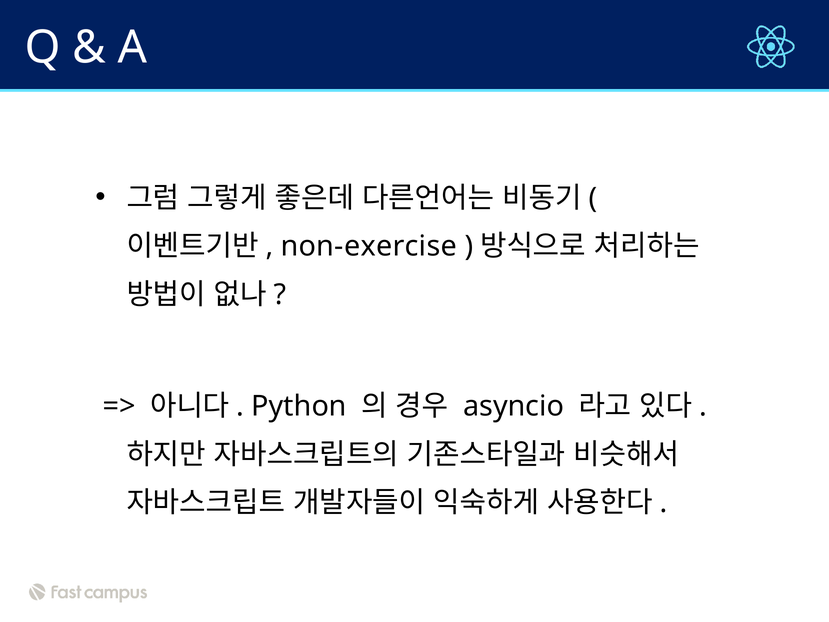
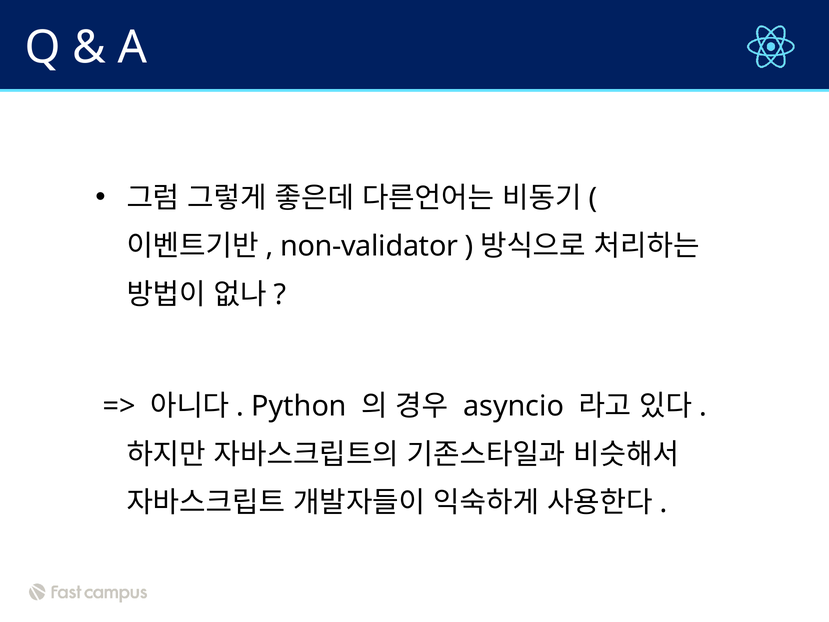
non-exercise: non-exercise -> non-validator
